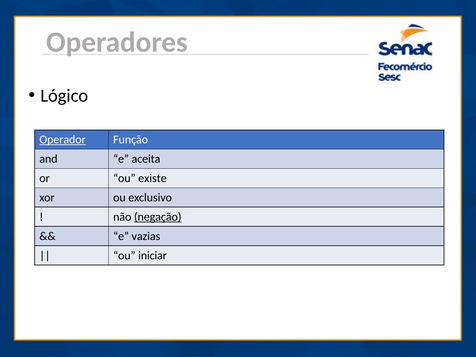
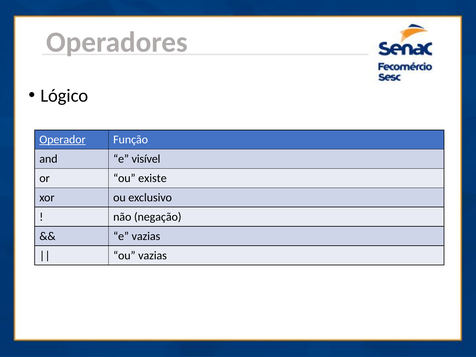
aceita: aceita -> visível
negação underline: present -> none
ou iniciar: iniciar -> vazias
